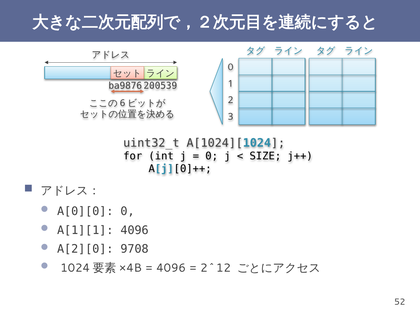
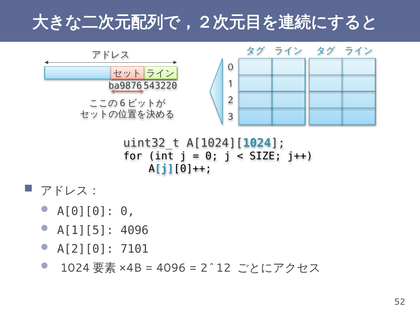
200539: 200539 -> 543220
A[1][1: A[1][1 -> A[1][5
9708: 9708 -> 7101
